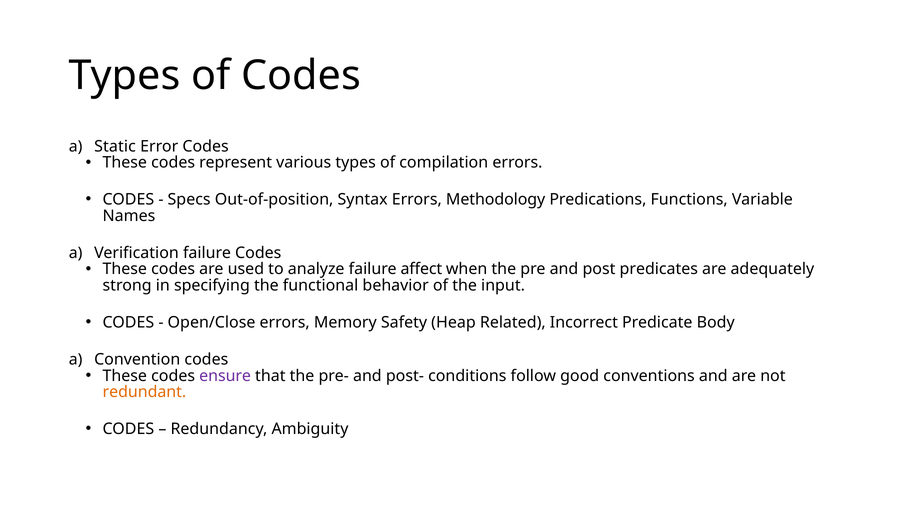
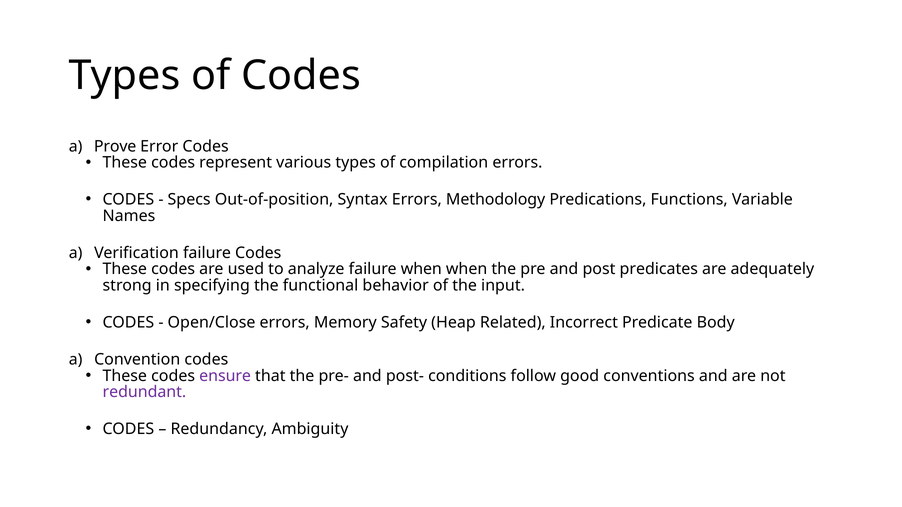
Static: Static -> Prove
failure affect: affect -> when
redundant colour: orange -> purple
